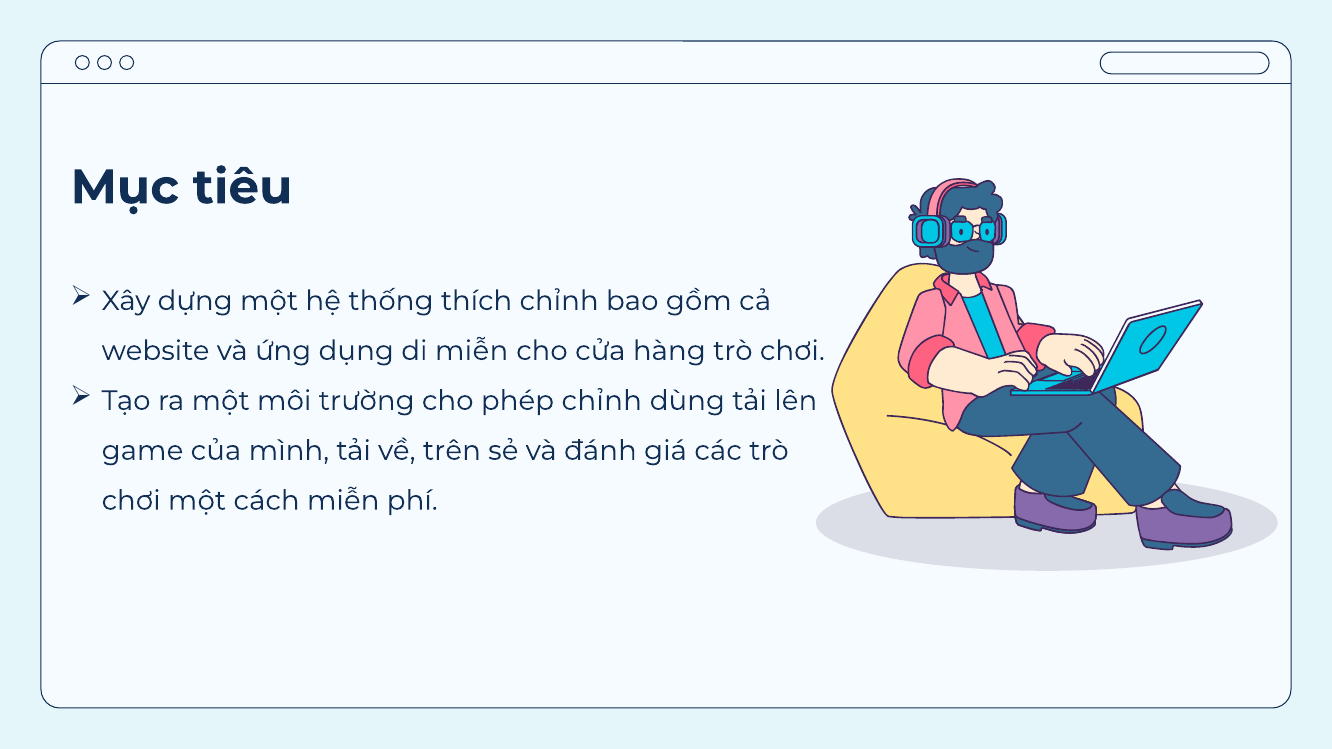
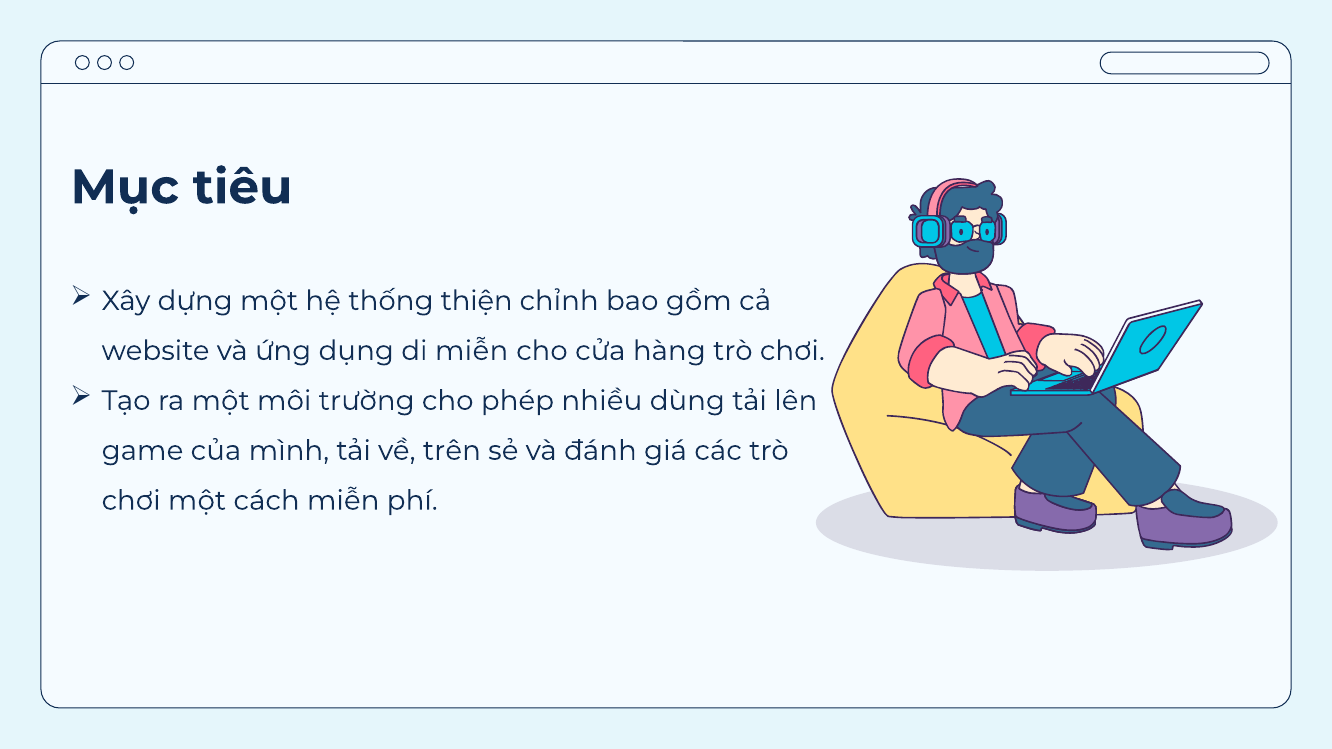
thích: thích -> thiện
phép chỉnh: chỉnh -> nhiều
